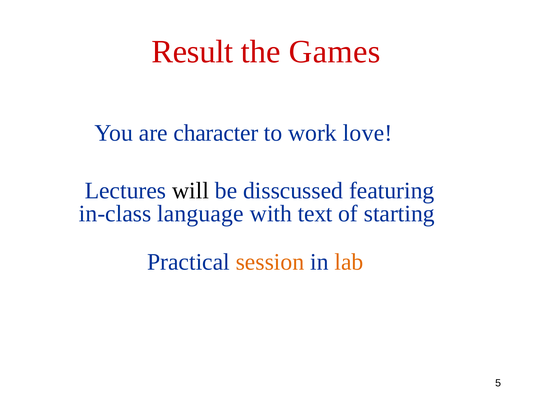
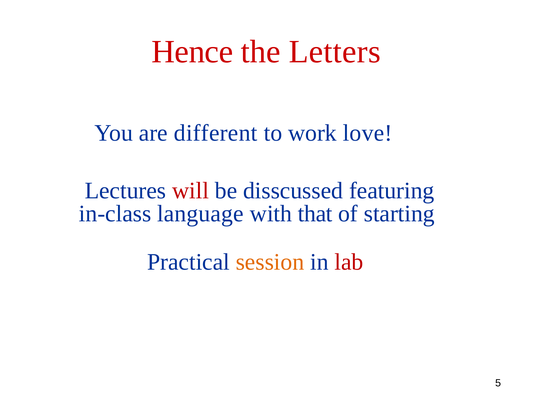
Result: Result -> Hence
Games: Games -> Letters
character: character -> different
will colour: black -> red
text: text -> that
lab colour: orange -> red
